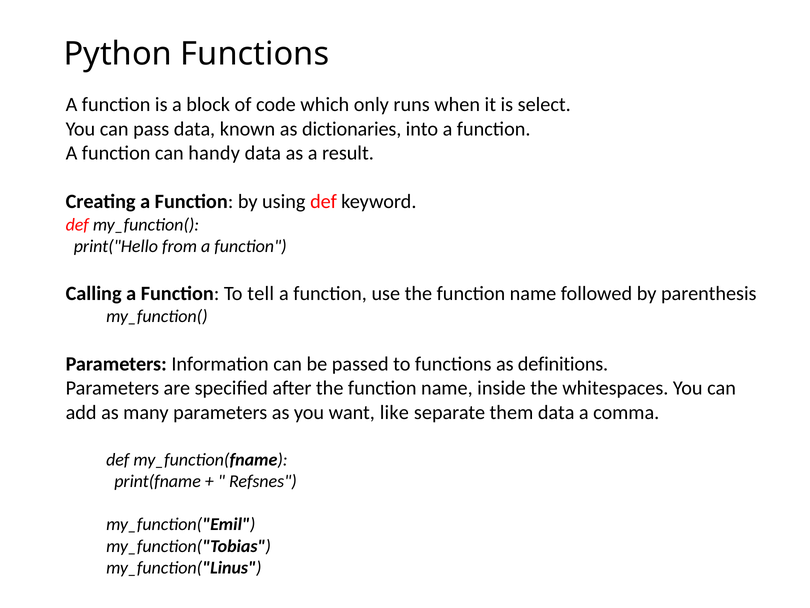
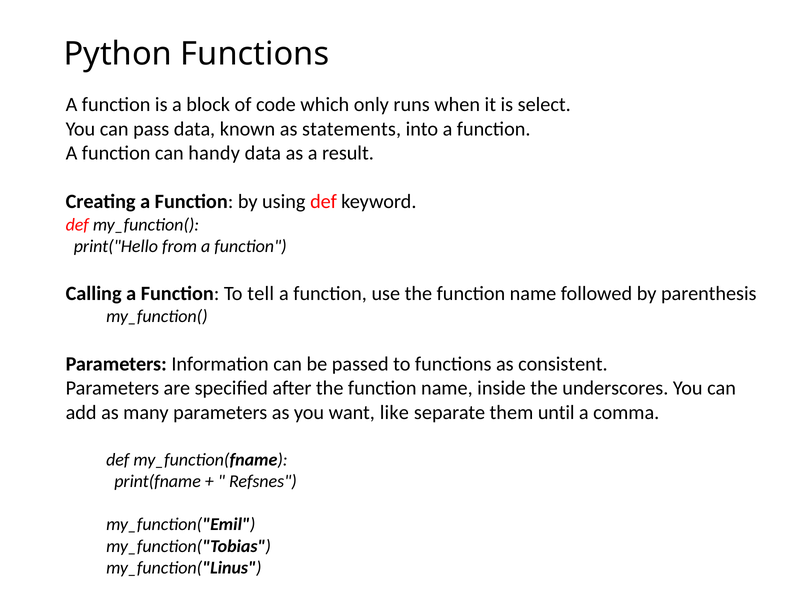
dictionaries: dictionaries -> statements
definitions: definitions -> consistent
whitespaces: whitespaces -> underscores
them data: data -> until
